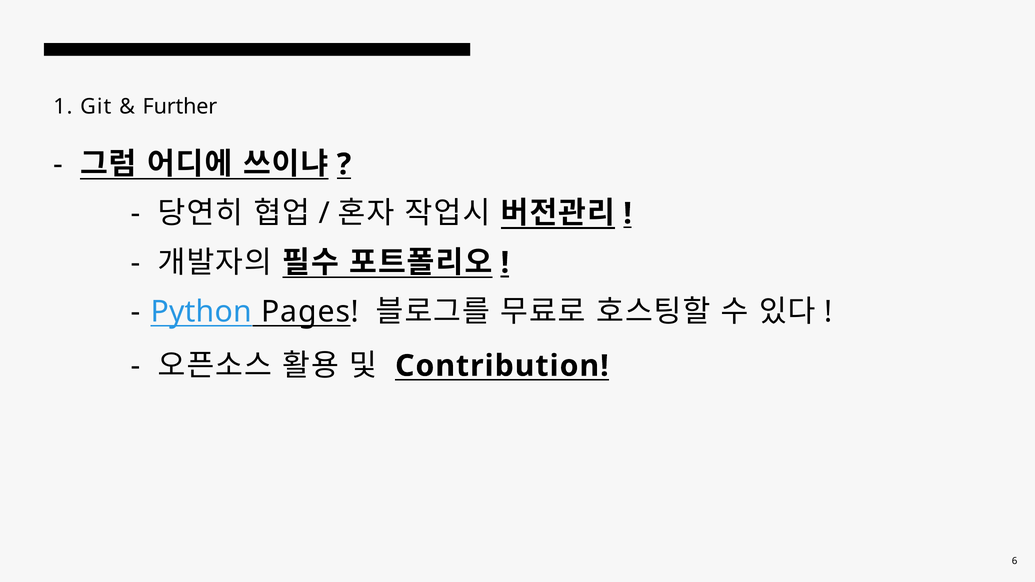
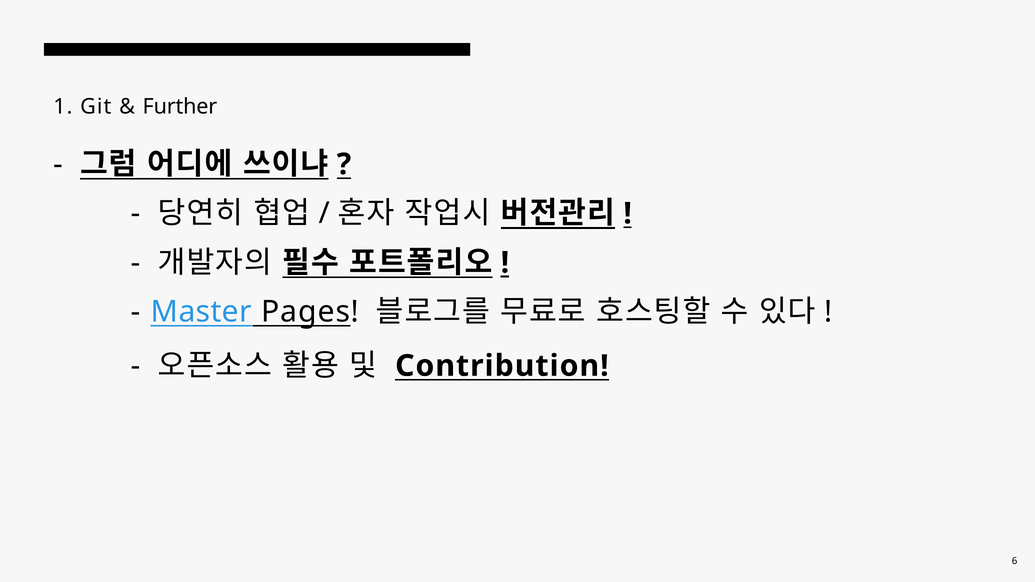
Python: Python -> Master
